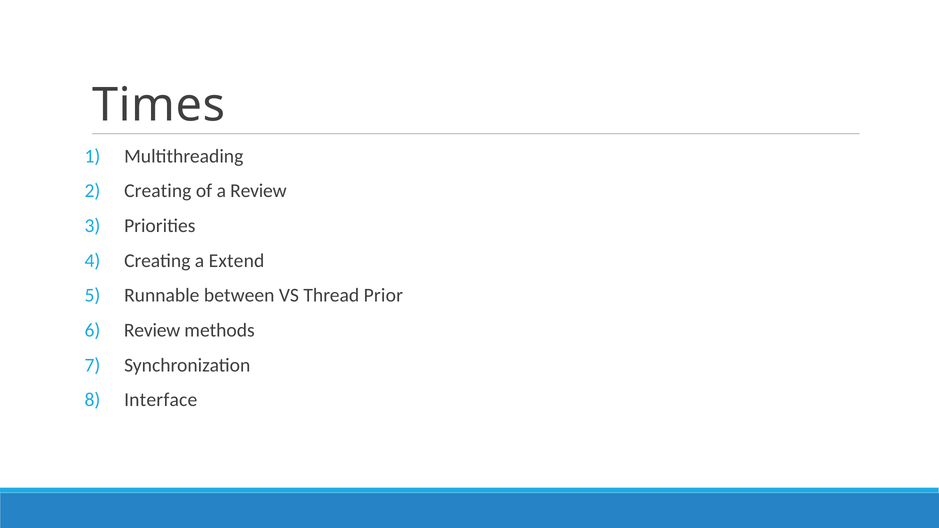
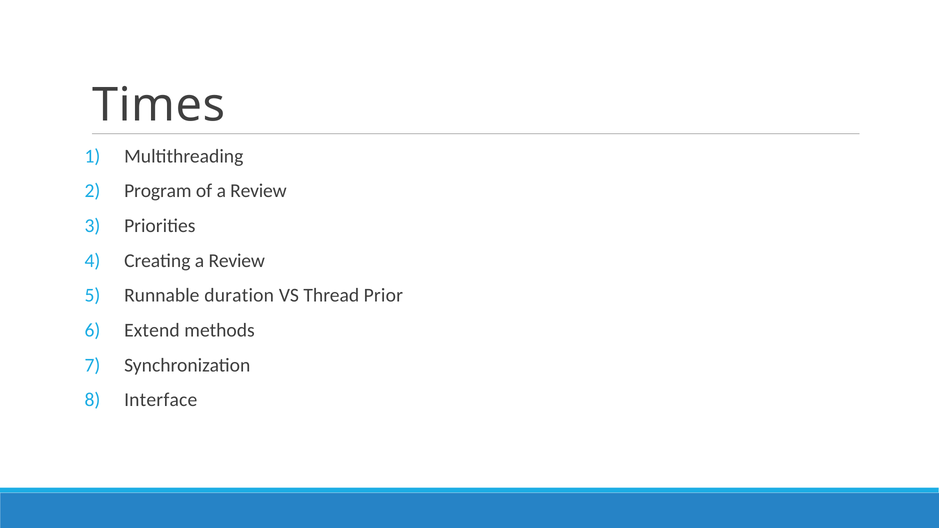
Creating at (158, 191): Creating -> Program
Creating a Extend: Extend -> Review
between: between -> duration
Review at (152, 330): Review -> Extend
